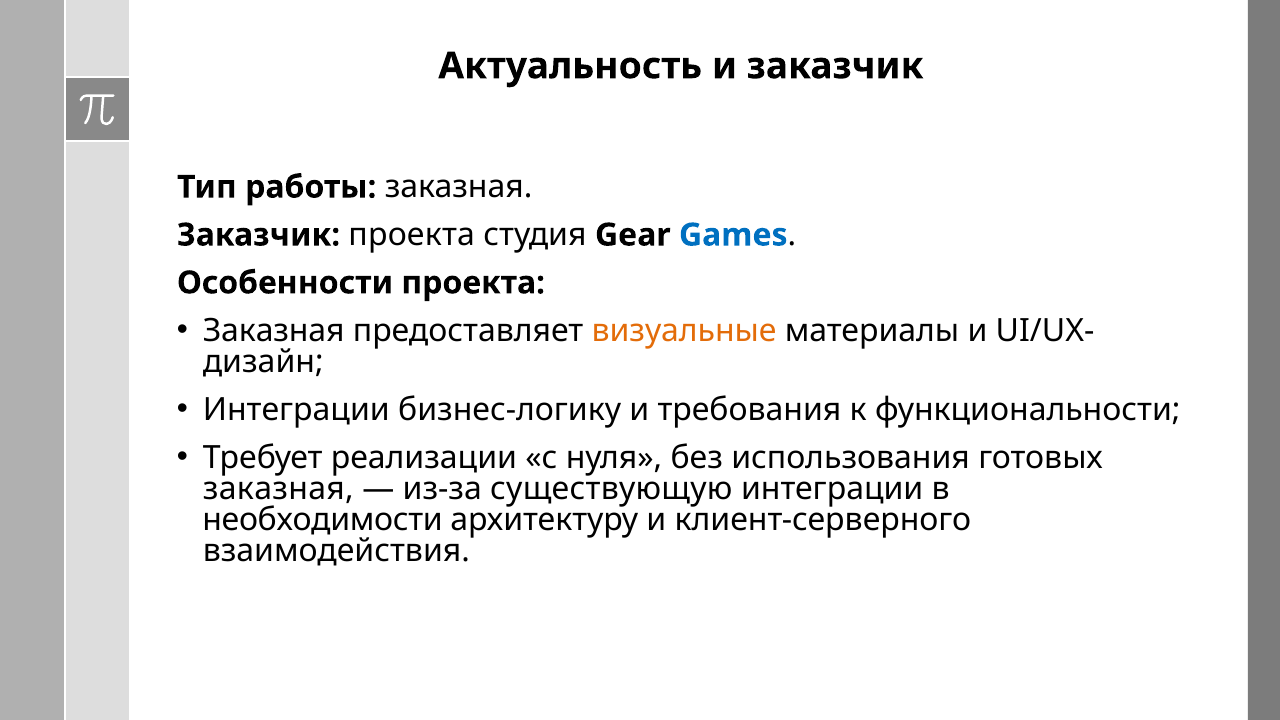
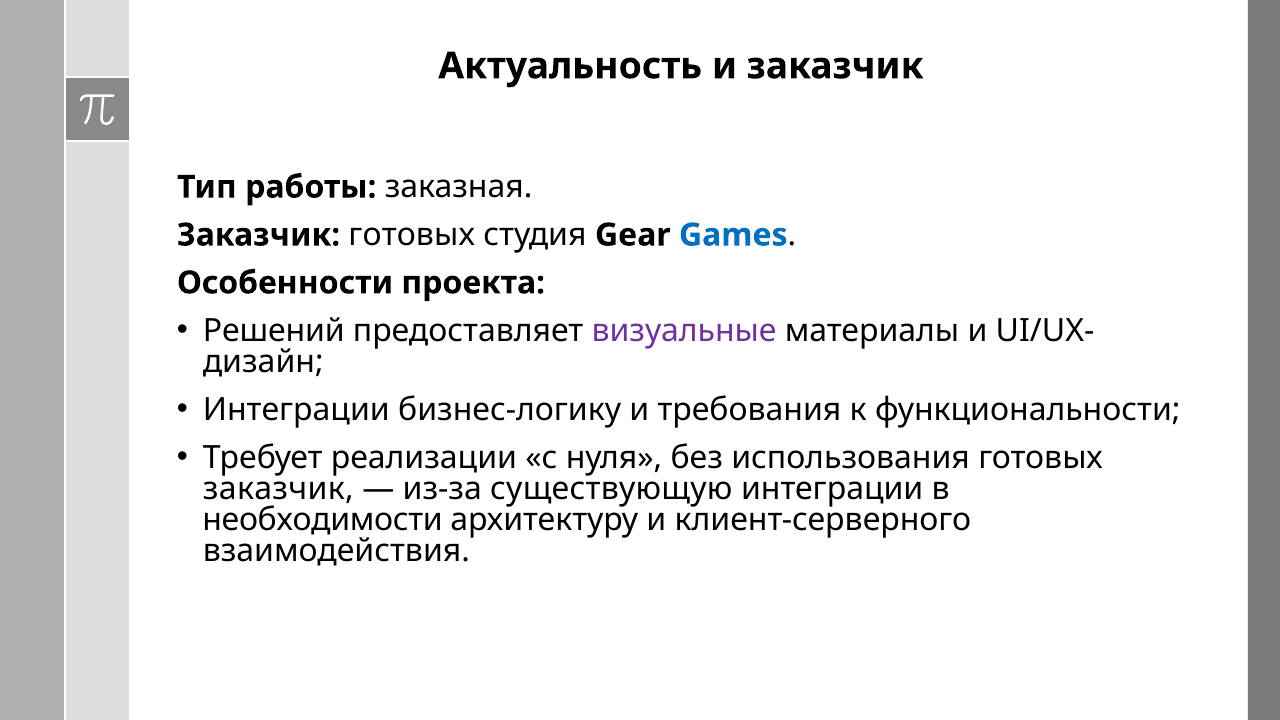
Заказчик проекта: проекта -> готовых
Заказная at (274, 331): Заказная -> Решений
визуальные colour: orange -> purple
заказная at (278, 489): заказная -> заказчик
